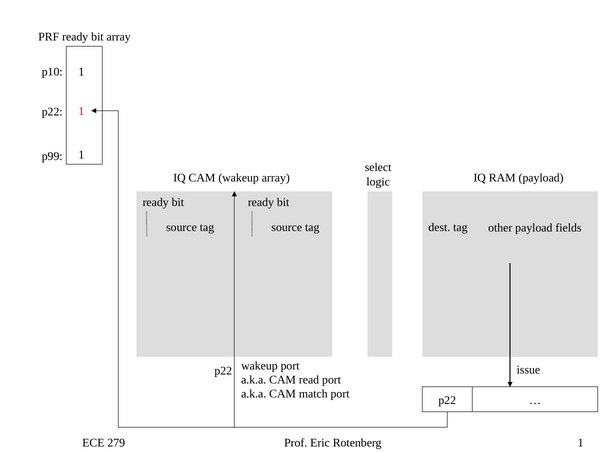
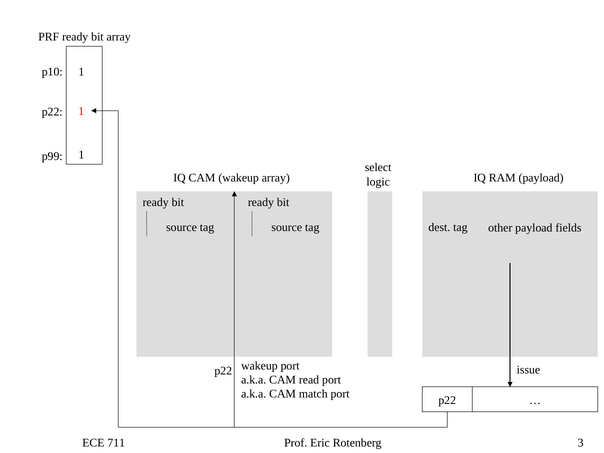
279: 279 -> 711
Rotenberg 1: 1 -> 3
